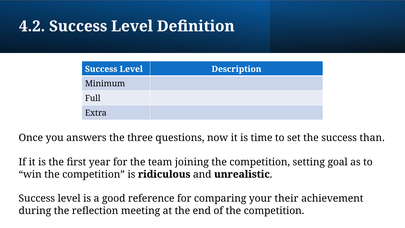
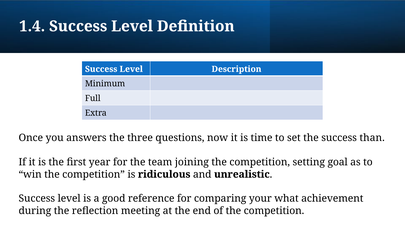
4.2: 4.2 -> 1.4
their: their -> what
